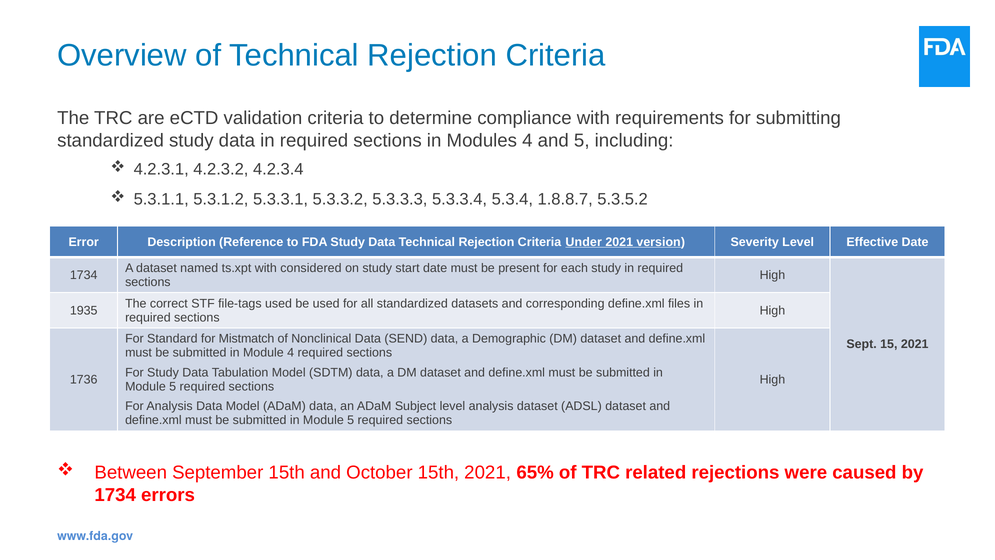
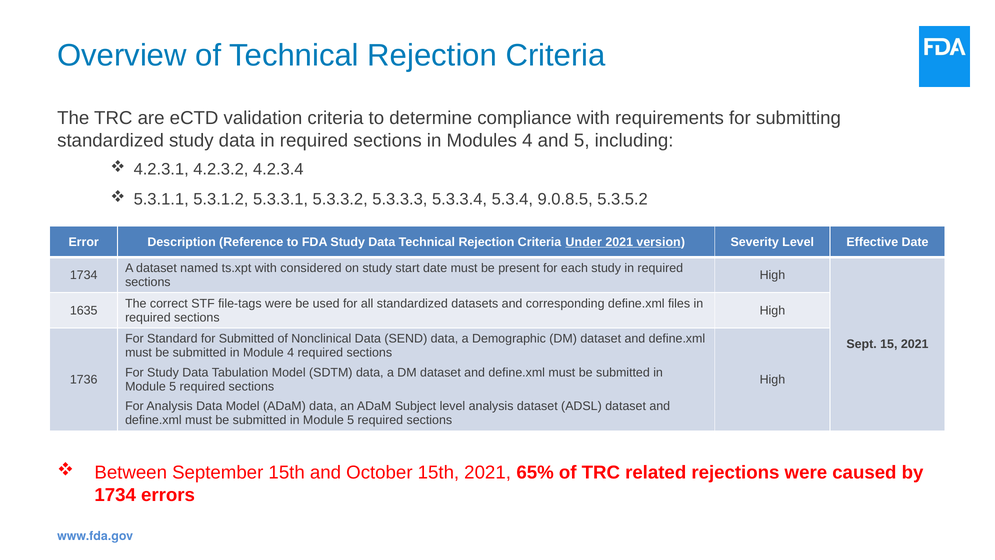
1.8.8.7: 1.8.8.7 -> 9.0.8.5
file-tags used: used -> were
1935: 1935 -> 1635
for Mistmatch: Mistmatch -> Submitted
